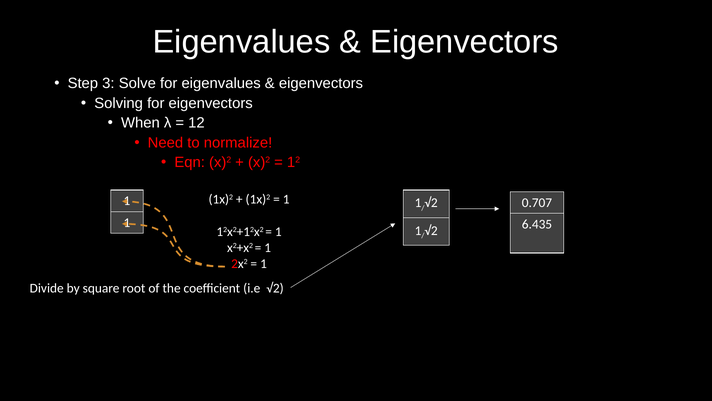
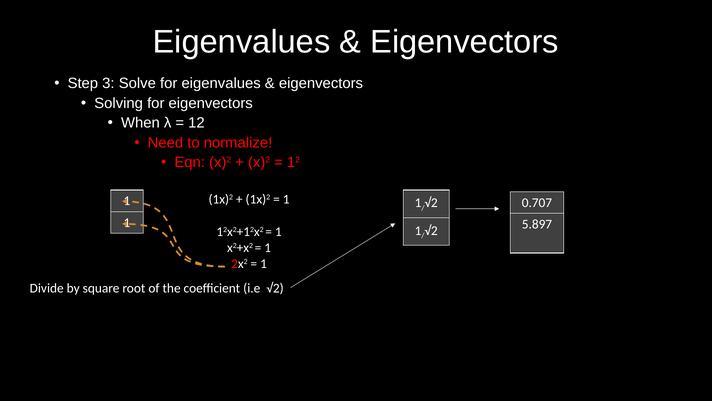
6.435: 6.435 -> 5.897
